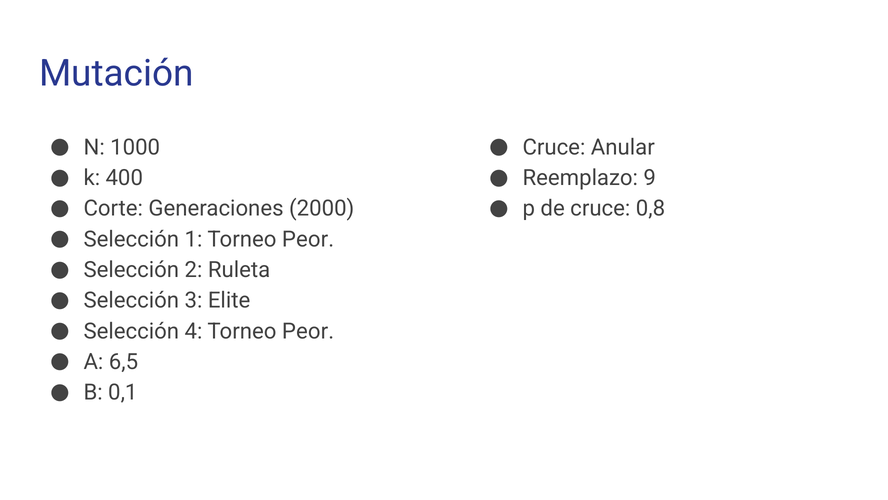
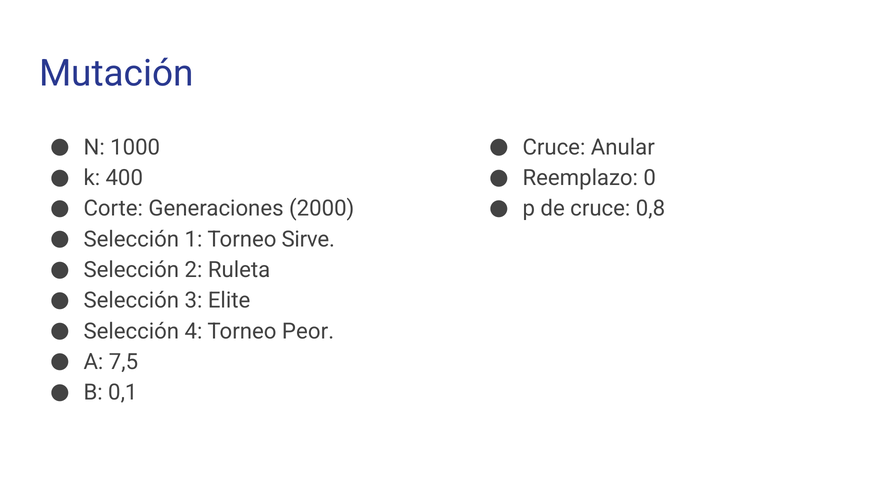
9: 9 -> 0
1 Torneo Peor: Peor -> Sirve
6,5: 6,5 -> 7,5
